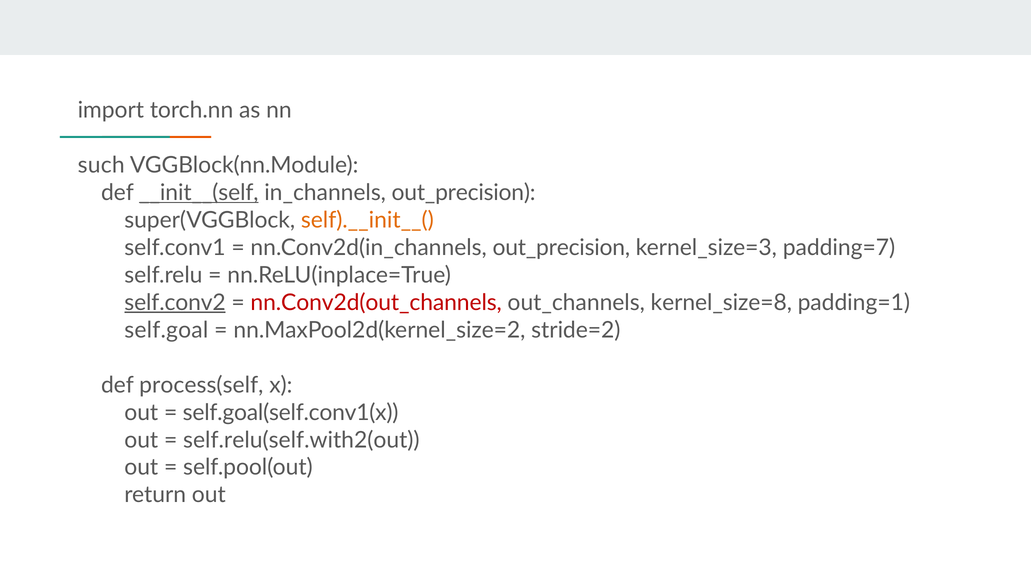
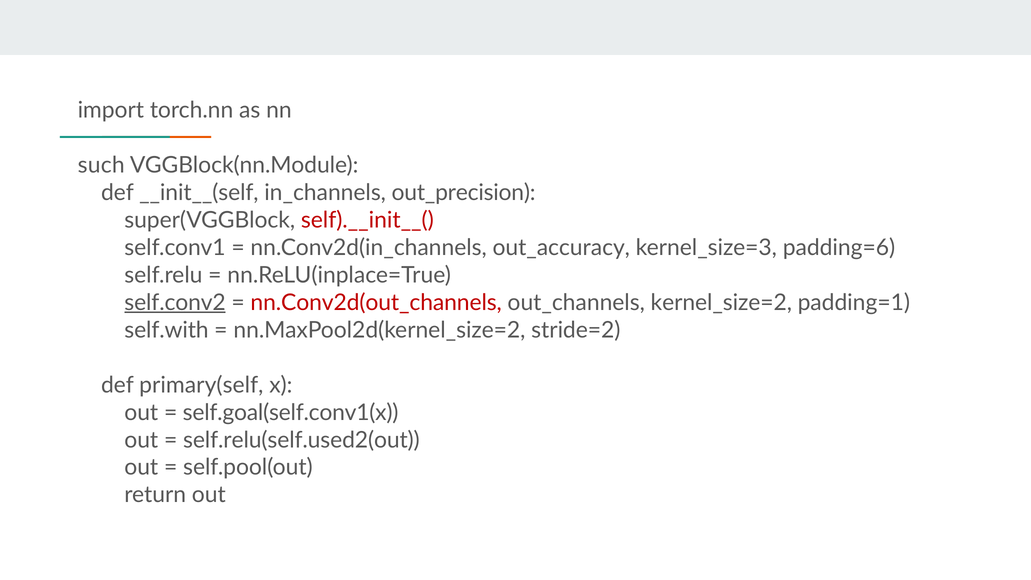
__init__(self underline: present -> none
self).__init__( colour: orange -> red
nn.Conv2d(in_channels out_precision: out_precision -> out_accuracy
padding=7: padding=7 -> padding=6
kernel_size=8: kernel_size=8 -> kernel_size=2
self.goal: self.goal -> self.with
process(self: process(self -> primary(self
self.relu(self.with2(out: self.relu(self.with2(out -> self.relu(self.used2(out
